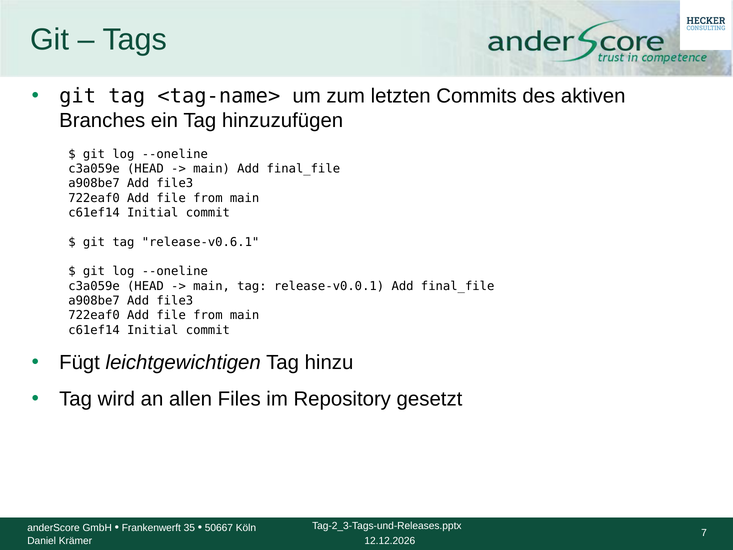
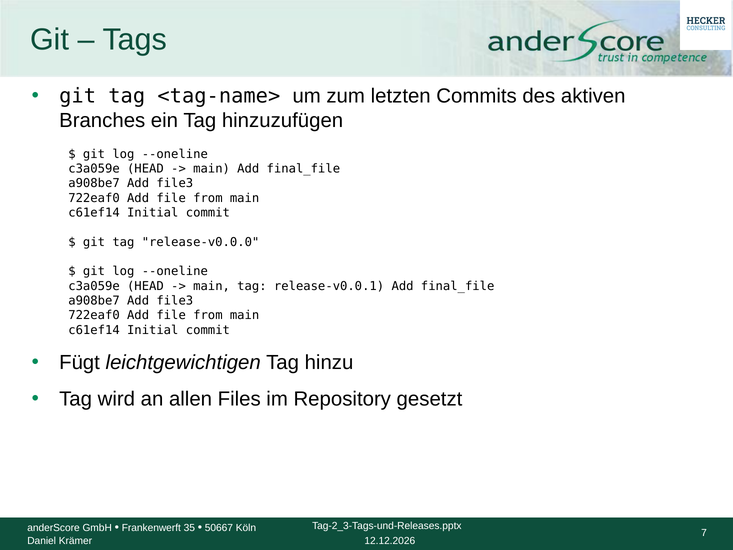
release-v0.6.1: release-v0.6.1 -> release-v0.0.0
